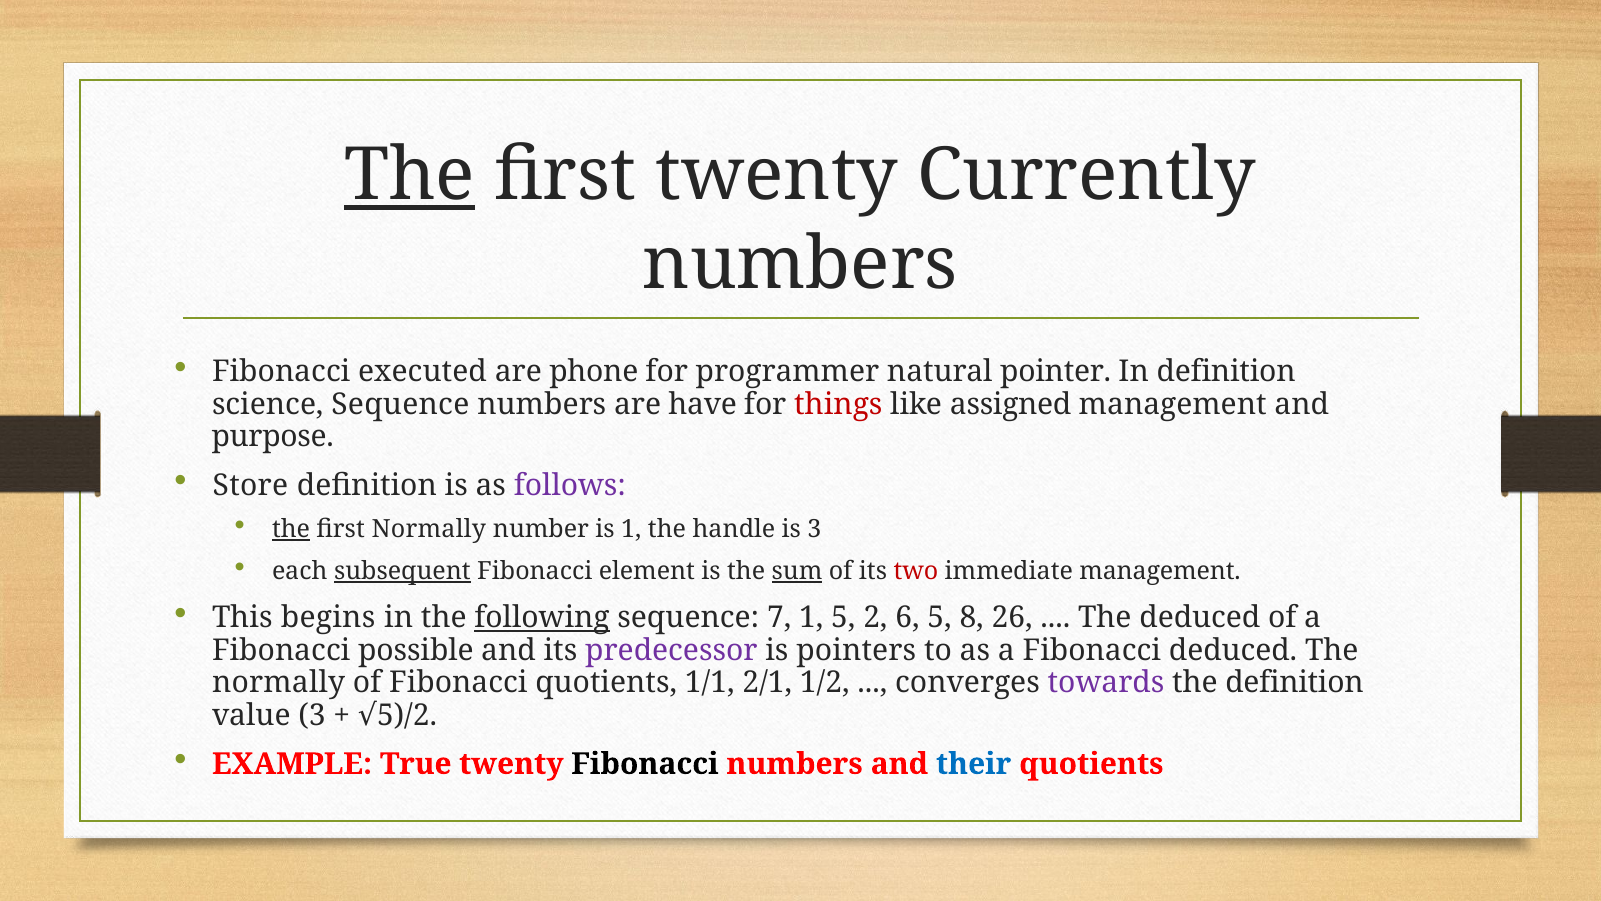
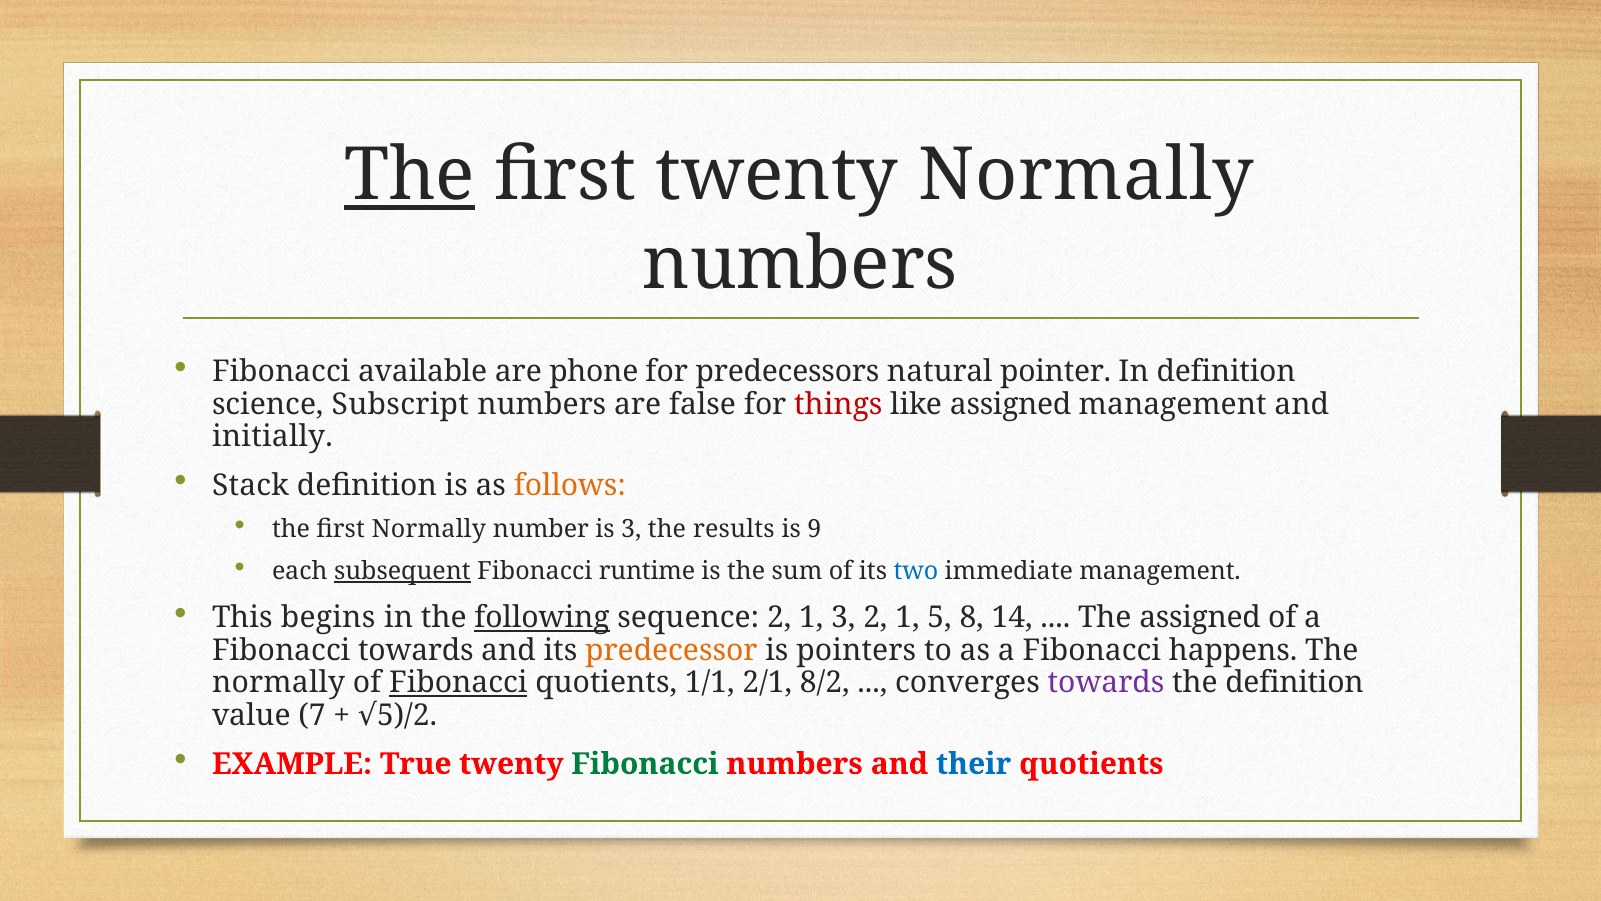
twenty Currently: Currently -> Normally
executed: executed -> available
programmer: programmer -> predecessors
science Sequence: Sequence -> Subscript
have: have -> false
purpose: purpose -> initially
Store: Store -> Stack
follows colour: purple -> orange
the at (291, 529) underline: present -> none
is 1: 1 -> 3
handle: handle -> results
is 3: 3 -> 9
element: element -> runtime
sum underline: present -> none
two colour: red -> blue
sequence 7: 7 -> 2
1 5: 5 -> 3
6 at (907, 618): 6 -> 1
26: 26 -> 14
The deduced: deduced -> assigned
Fibonacci possible: possible -> towards
predecessor colour: purple -> orange
Fibonacci deduced: deduced -> happens
Fibonacci at (458, 683) underline: none -> present
1/2: 1/2 -> 8/2
value 3: 3 -> 7
Fibonacci at (645, 764) colour: black -> green
